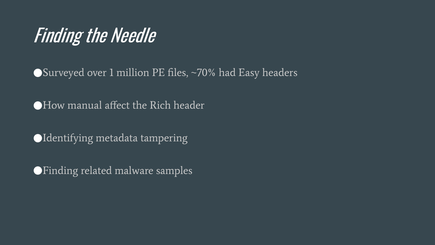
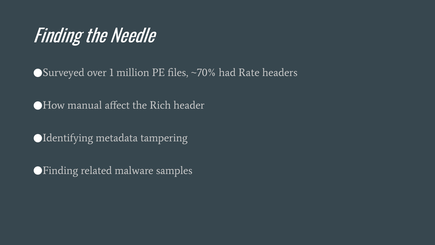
Easy: Easy -> Rate
